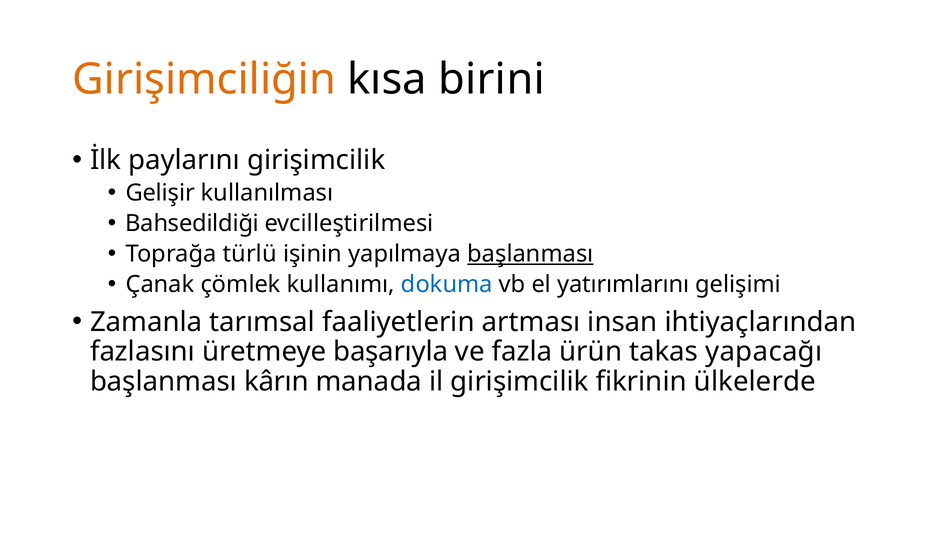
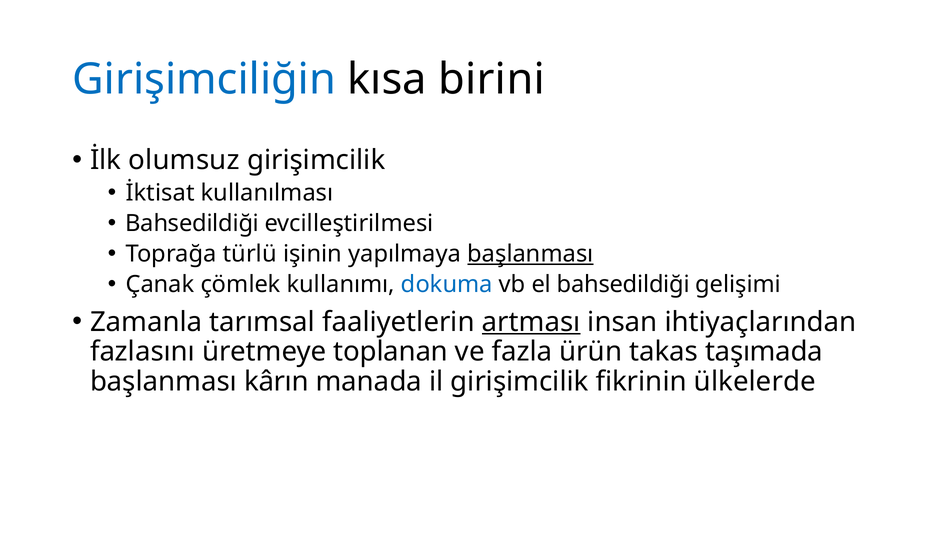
Girişimciliğin colour: orange -> blue
paylarını: paylarını -> olumsuz
Gelişir: Gelişir -> İktisat
el yatırımlarını: yatırımlarını -> bahsedildiği
artması underline: none -> present
başarıyla: başarıyla -> toplanan
yapacağı: yapacağı -> taşımada
